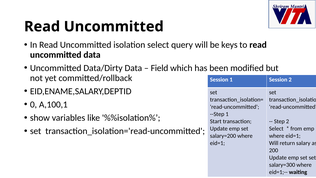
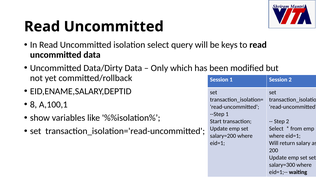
Field: Field -> Only
0: 0 -> 8
